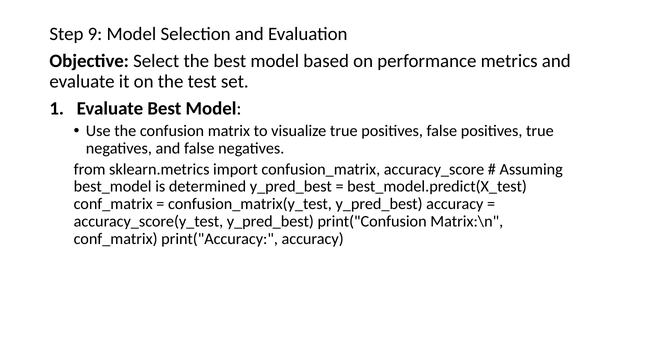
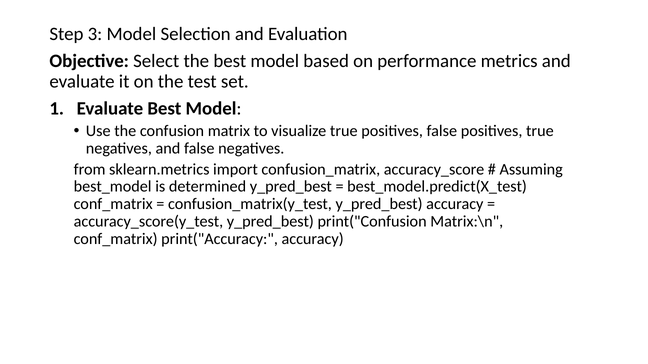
9: 9 -> 3
